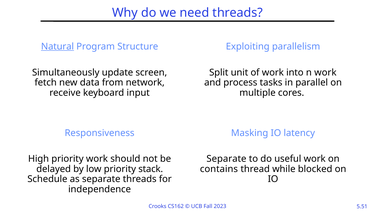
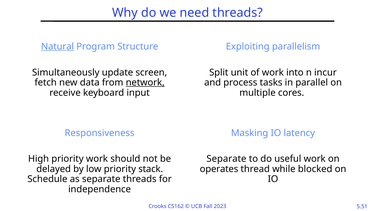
n work: work -> incur
network underline: none -> present
contains: contains -> operates
